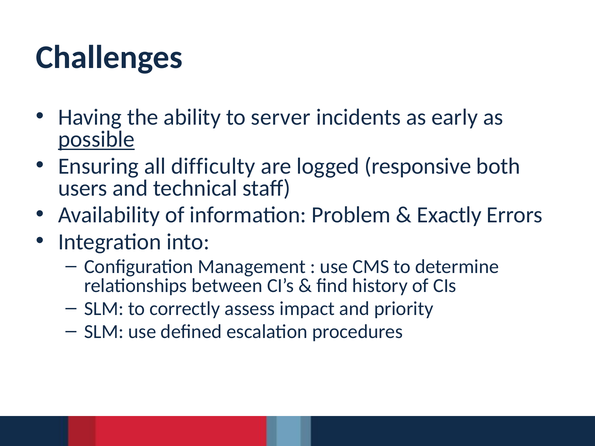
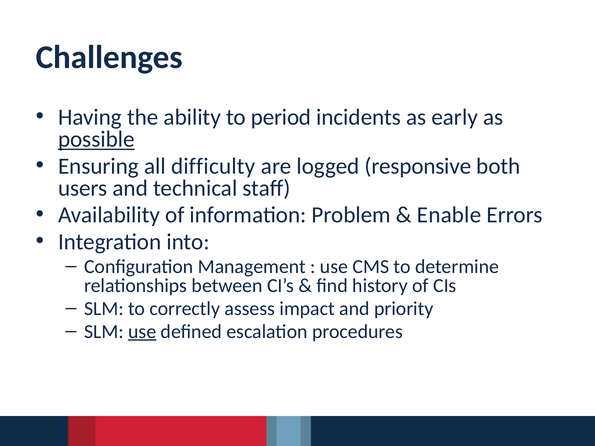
server: server -> period
Exactly: Exactly -> Enable
use at (142, 332) underline: none -> present
